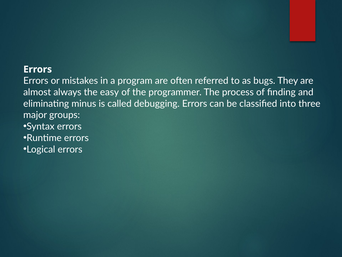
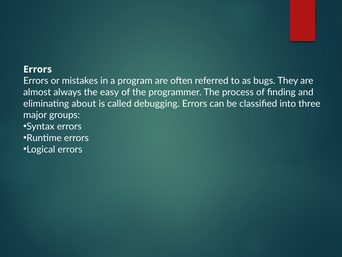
minus: minus -> about
